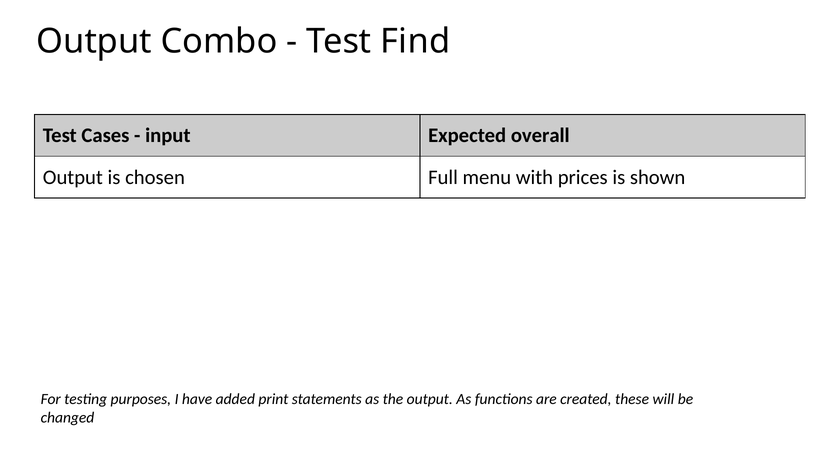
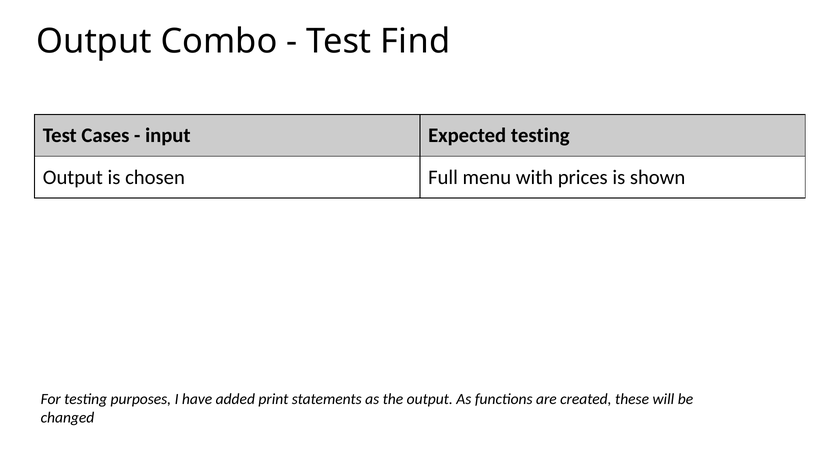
Expected overall: overall -> testing
